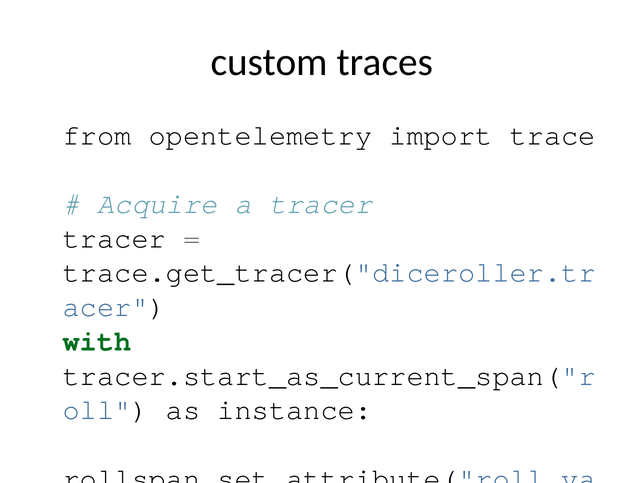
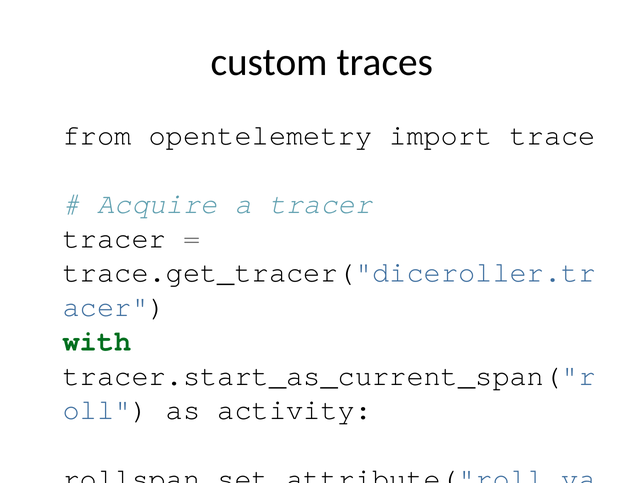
instance: instance -> activity
